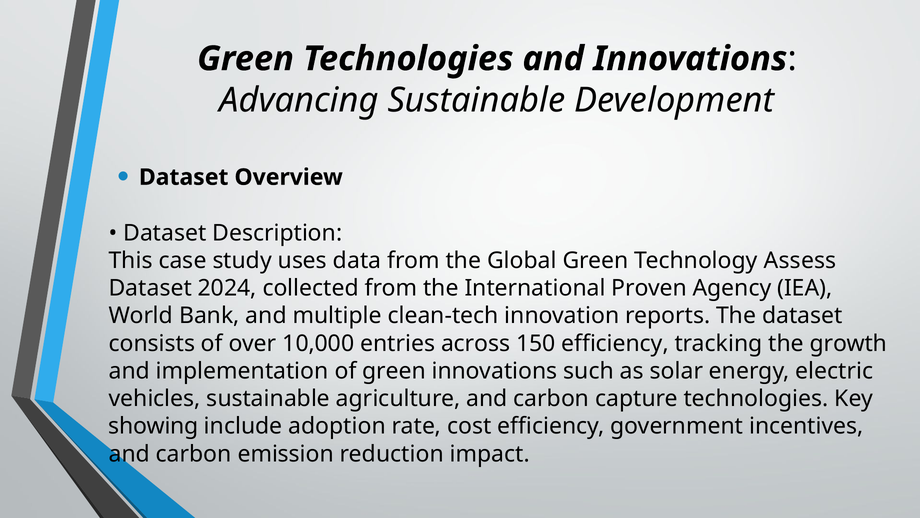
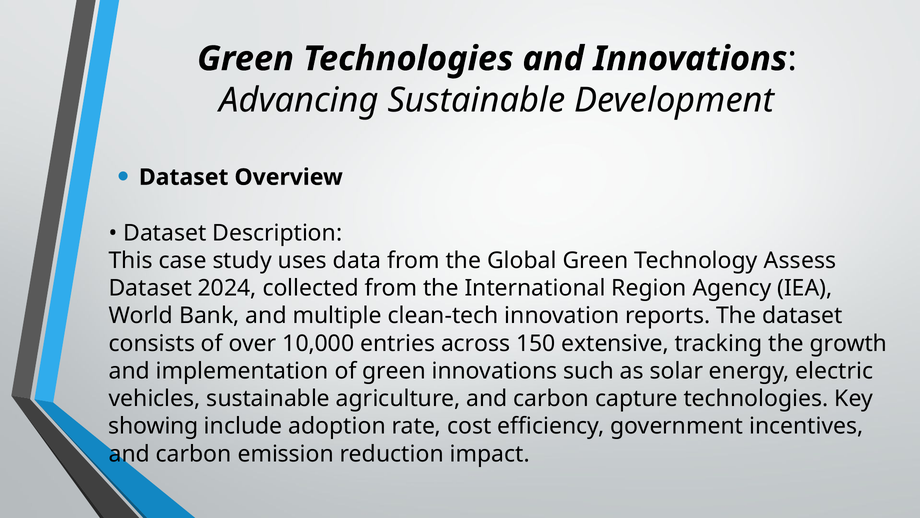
Proven: Proven -> Region
150 efficiency: efficiency -> extensive
